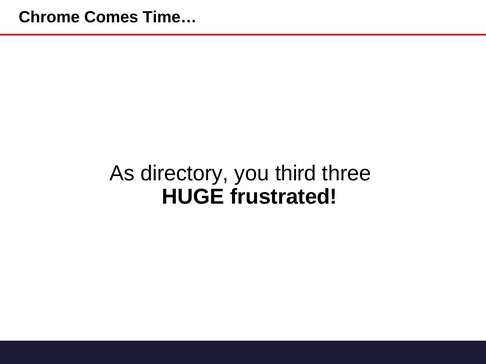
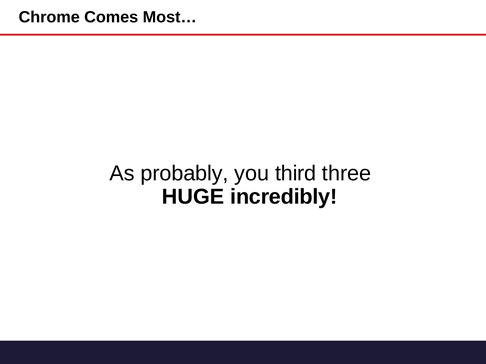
Time…: Time… -> Most…
directory: directory -> probably
frustrated: frustrated -> incredibly
